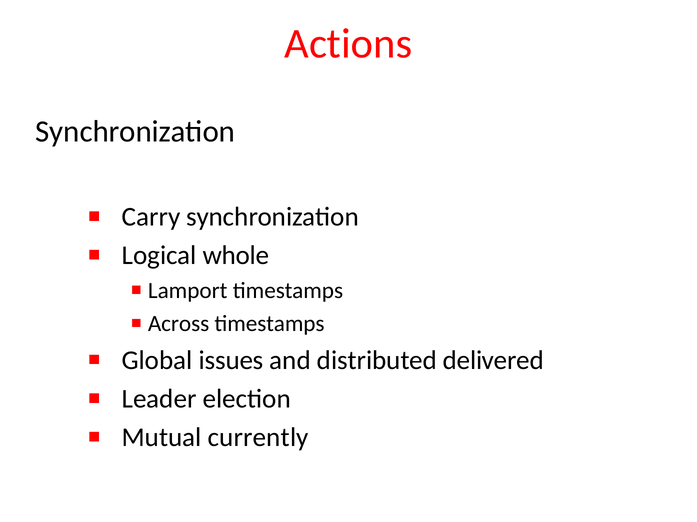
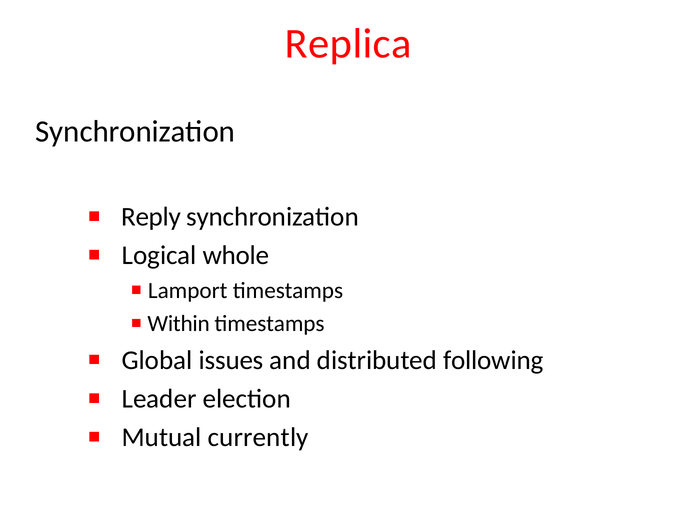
Actions: Actions -> Replica
Carry: Carry -> Reply
Across: Across -> Within
delivered: delivered -> following
